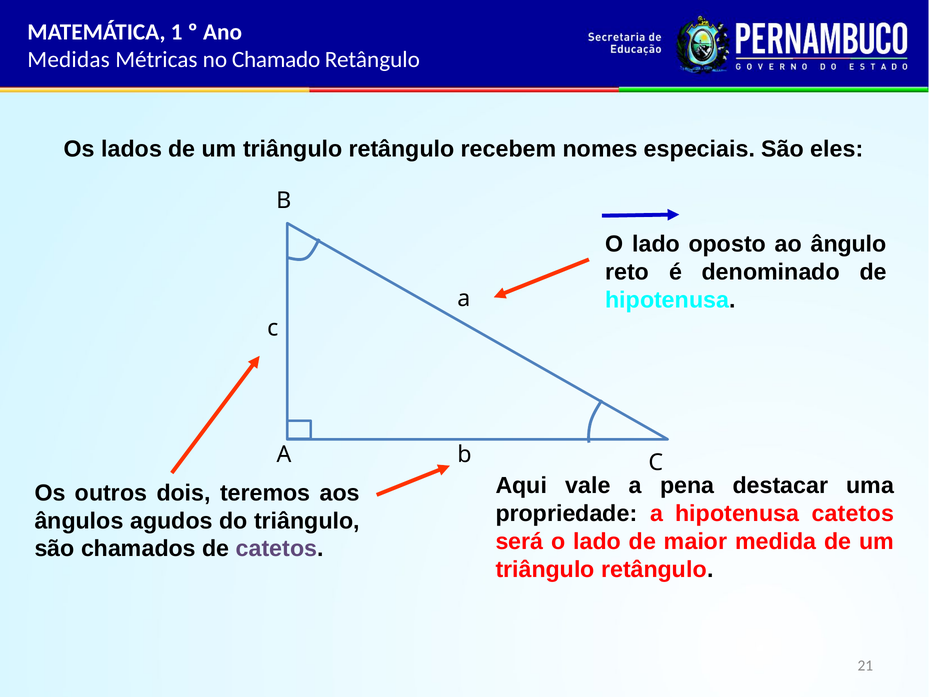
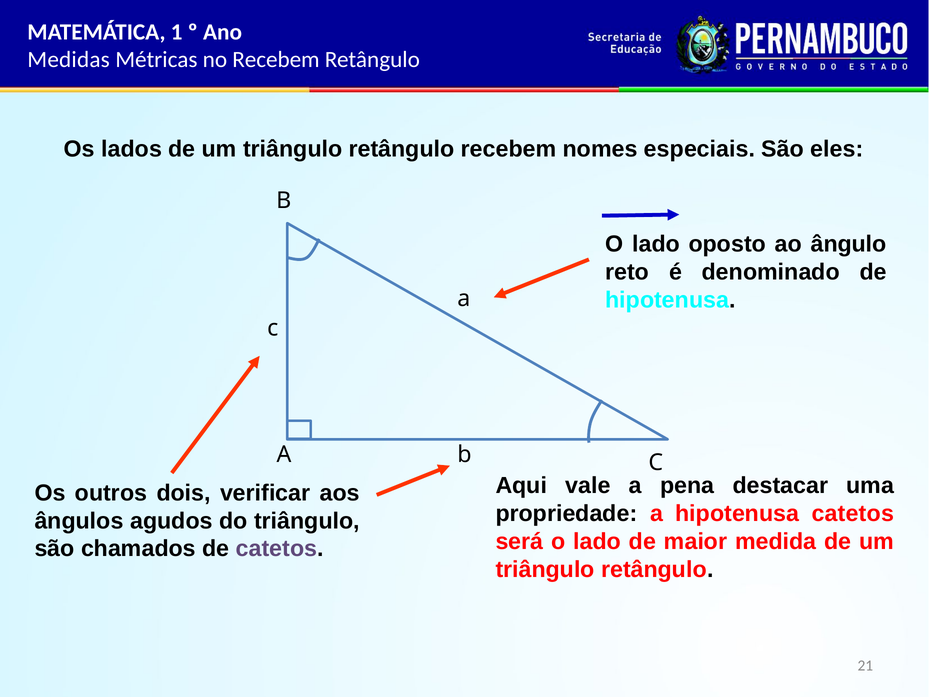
no Chamado: Chamado -> Recebem
teremos: teremos -> verificar
